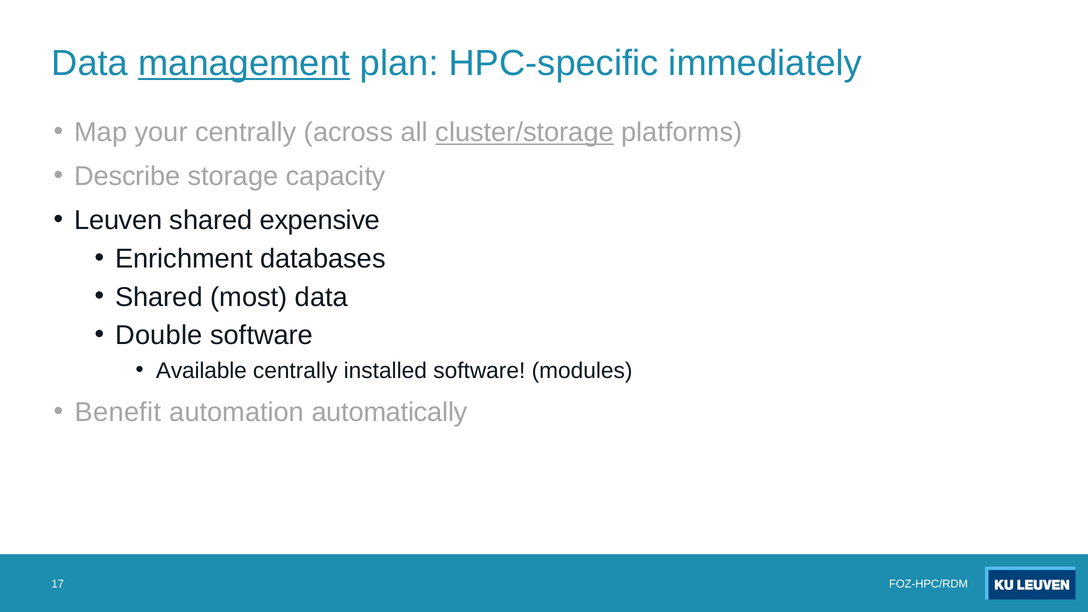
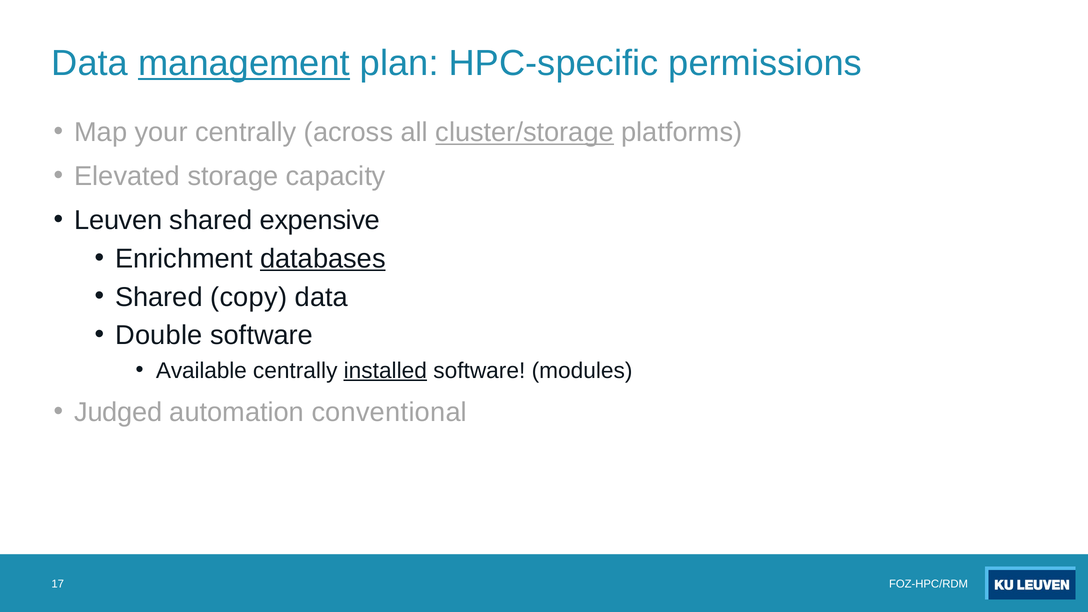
immediately: immediately -> permissions
Describe: Describe -> Elevated
databases underline: none -> present
most: most -> copy
installed underline: none -> present
Benefit: Benefit -> Judged
automatically: automatically -> conventional
